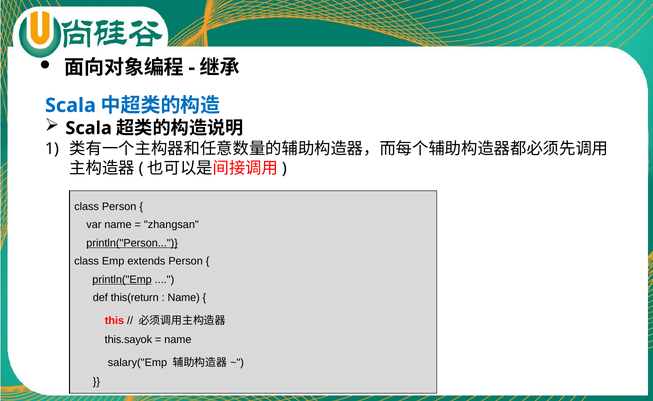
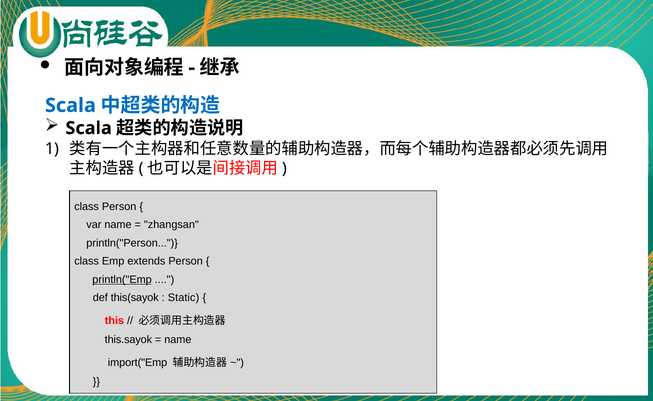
println("Person underline: present -> none
this(return: this(return -> this(sayok
Name at (184, 298): Name -> Static
salary("Emp: salary("Emp -> import("Emp
